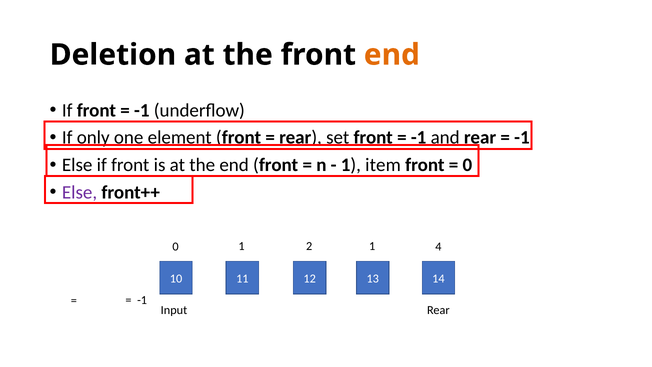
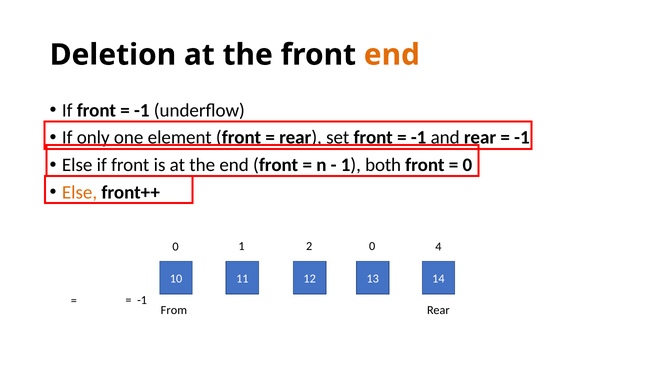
item: item -> both
Else at (80, 192) colour: purple -> orange
0 1: 1 -> 0
Input: Input -> From
